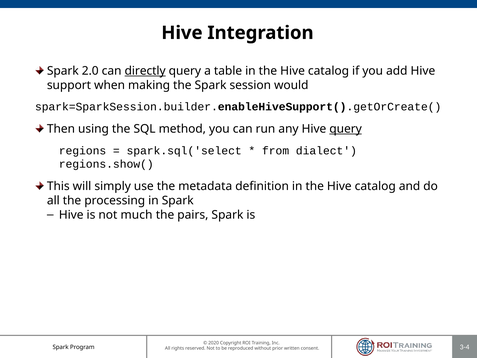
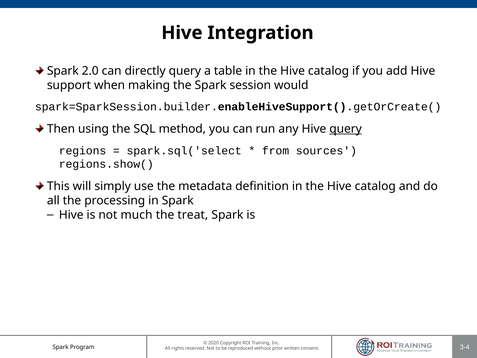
directly underline: present -> none
dialect: dialect -> sources
pairs: pairs -> treat
